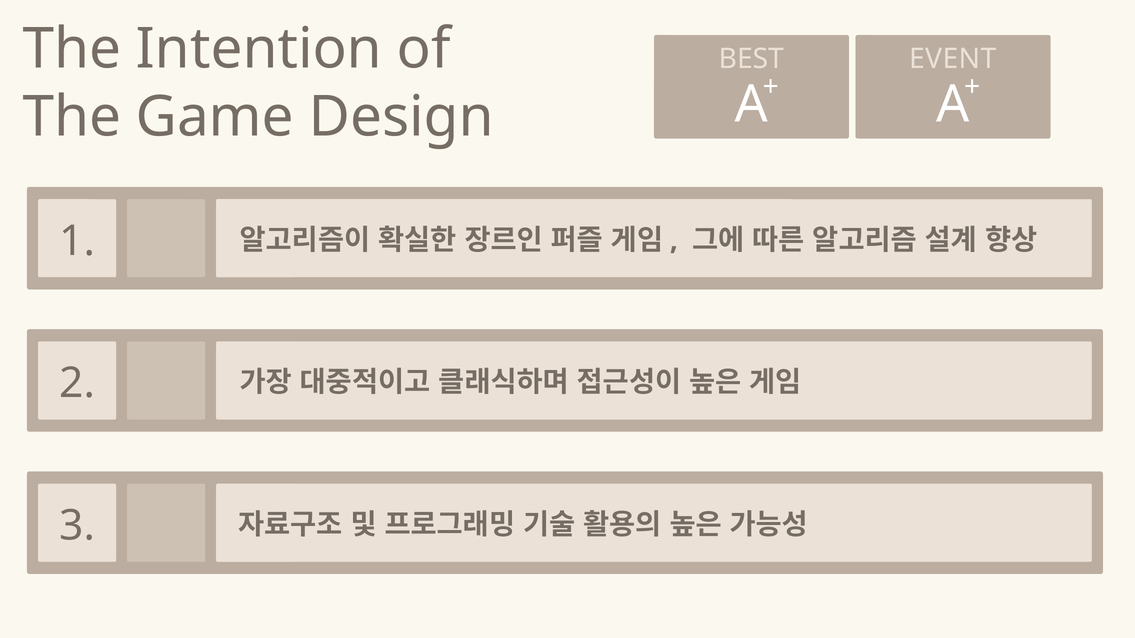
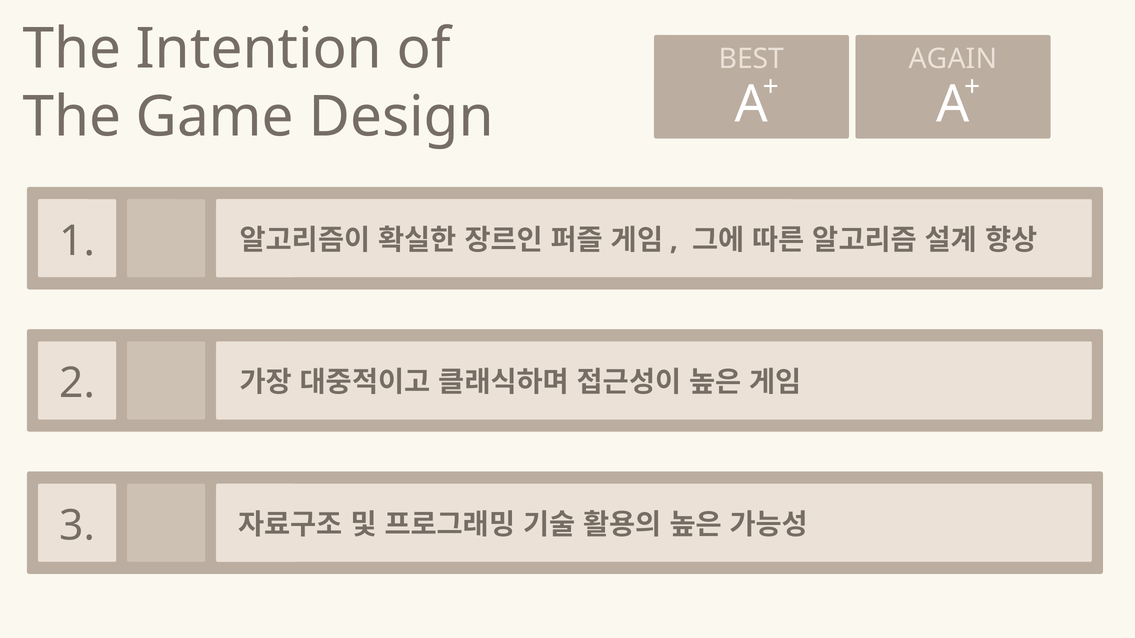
EVENT: EVENT -> AGAIN
